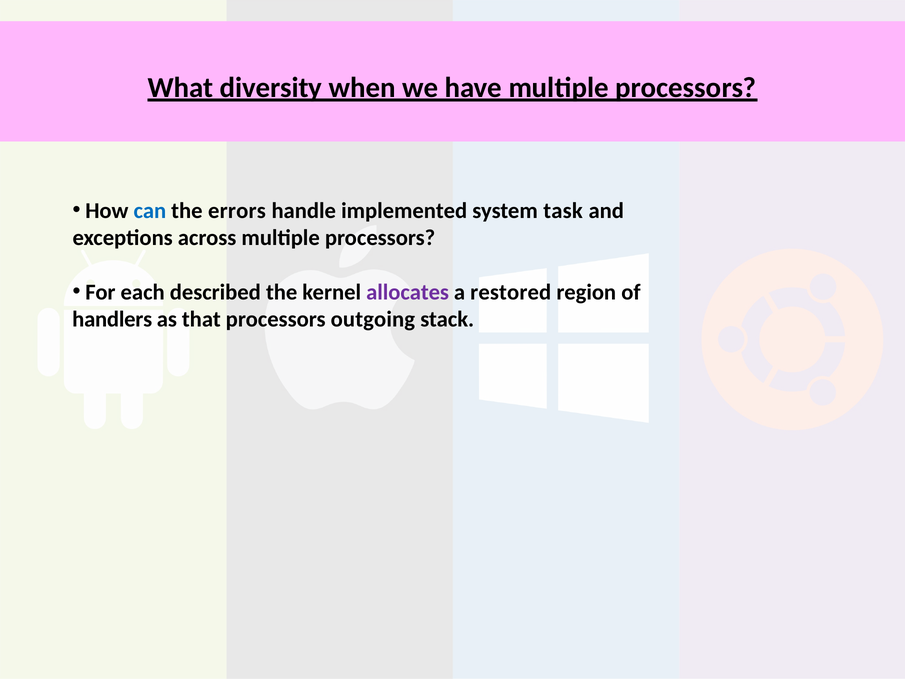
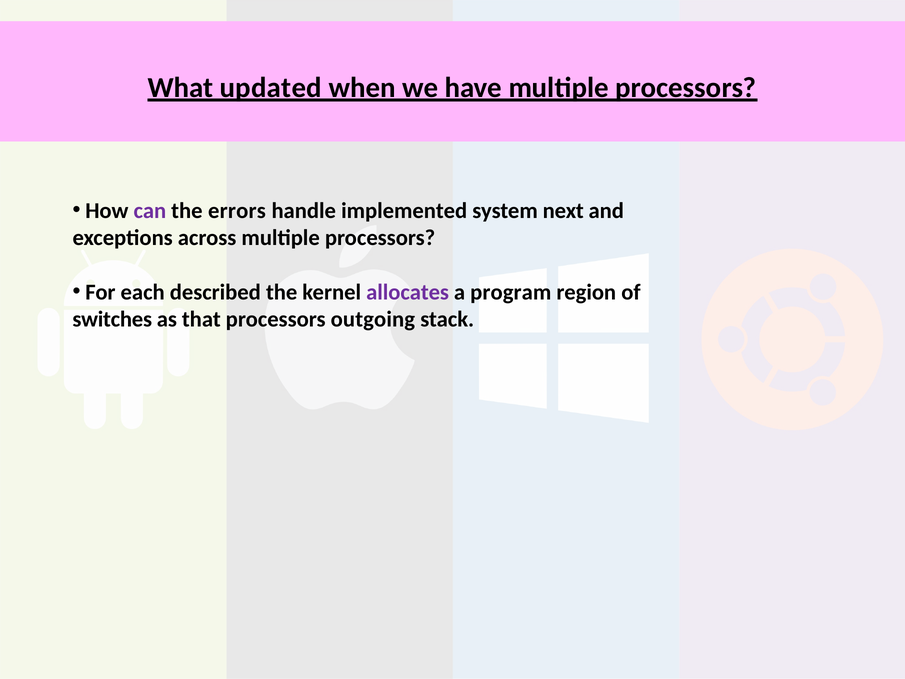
diversity: diversity -> updated
can colour: blue -> purple
task: task -> next
restored: restored -> program
handlers: handlers -> switches
